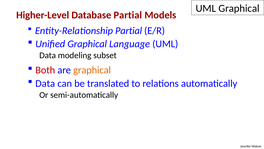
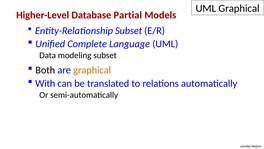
Entity-Relationship Partial: Partial -> Subset
Unified Graphical: Graphical -> Complete
Both colour: red -> black
Data at (45, 83): Data -> With
